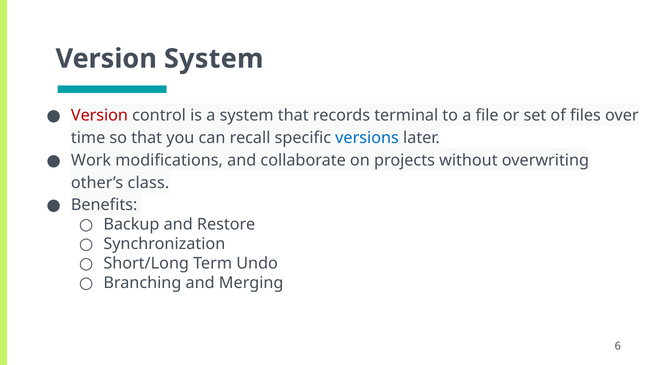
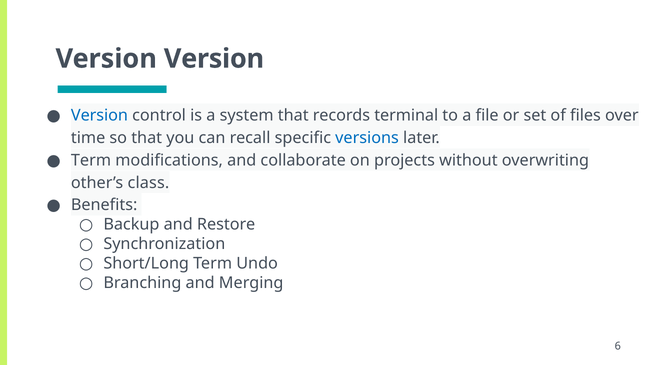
Version System: System -> Version
Version at (99, 116) colour: red -> blue
Work at (91, 160): Work -> Term
